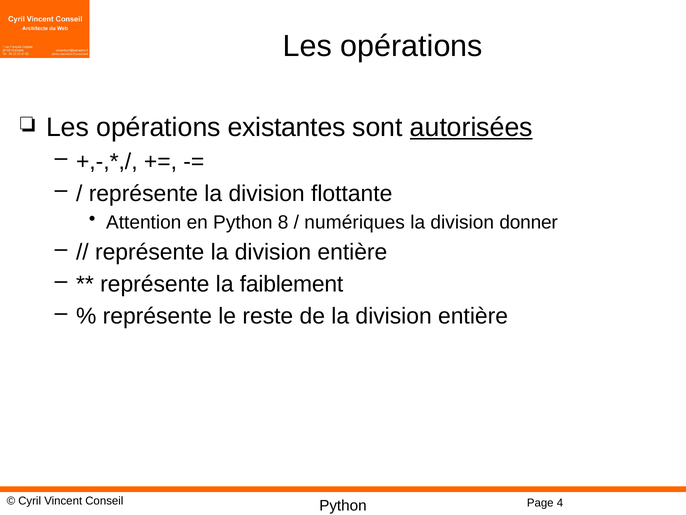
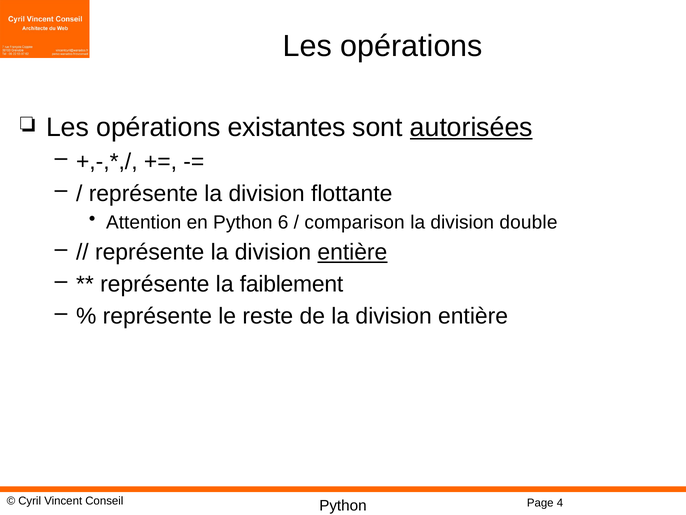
8: 8 -> 6
numériques: numériques -> comparison
donner: donner -> double
entière at (352, 252) underline: none -> present
